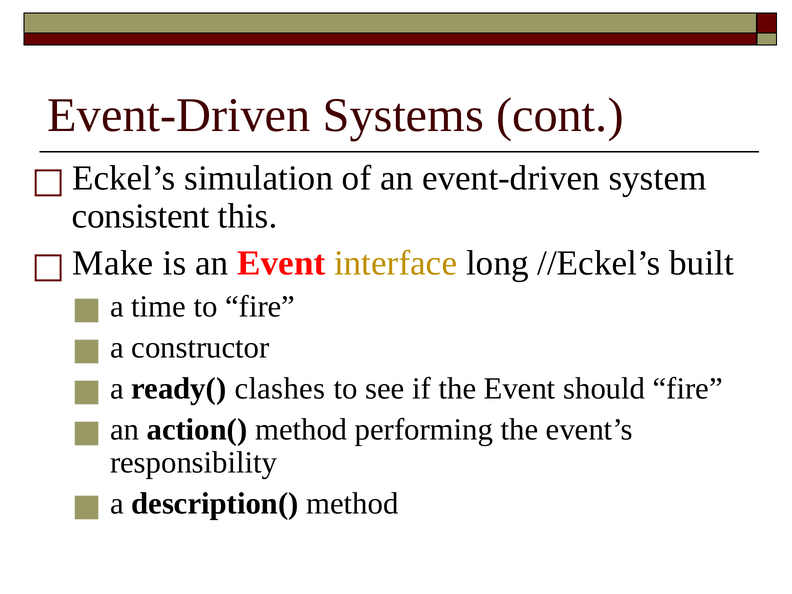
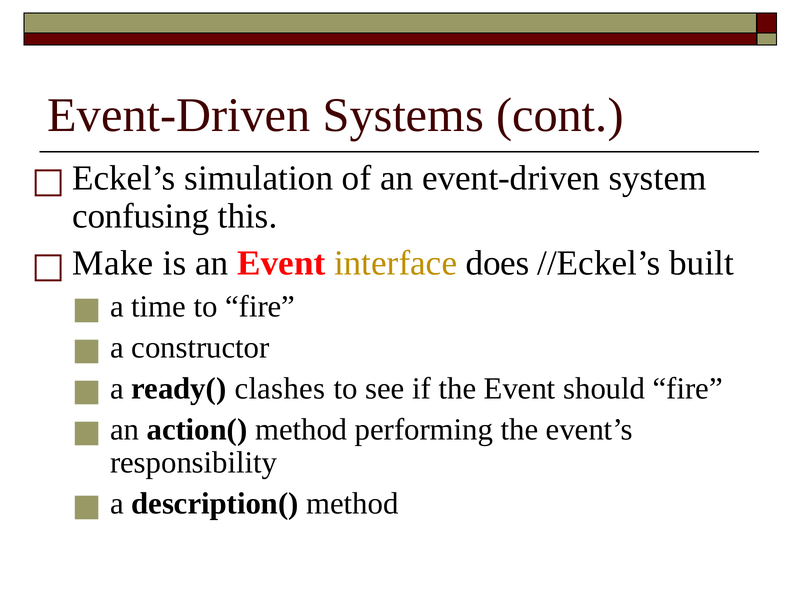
consistent: consistent -> confusing
long: long -> does
